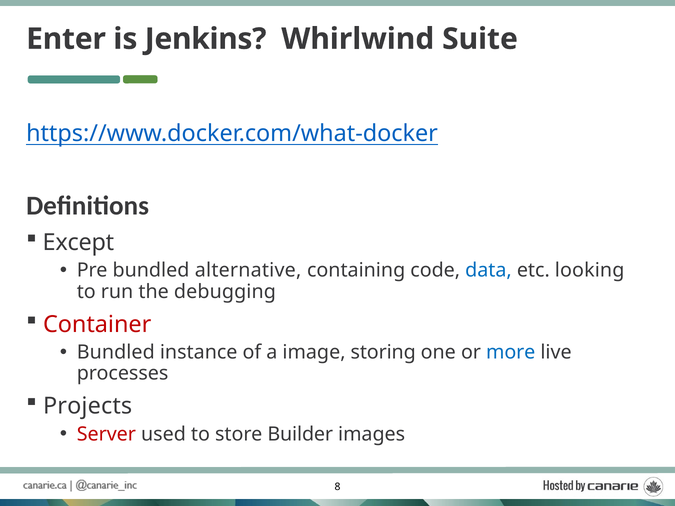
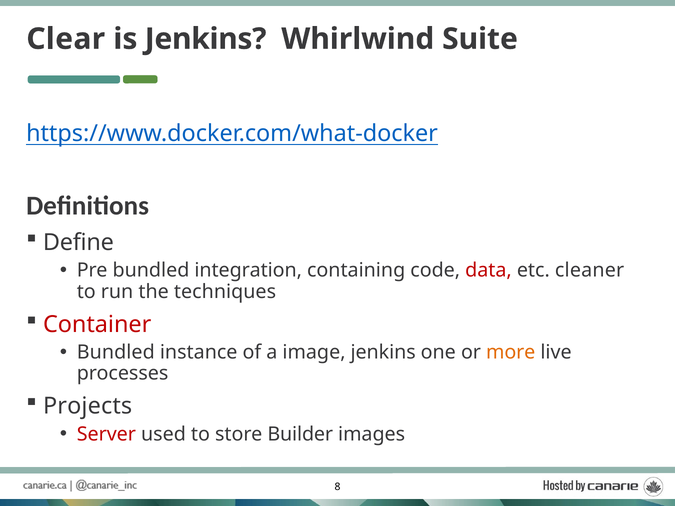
Enter: Enter -> Clear
Except: Except -> Define
alternative: alternative -> integration
data colour: blue -> red
looking: looking -> cleaner
debugging: debugging -> techniques
image storing: storing -> jenkins
more colour: blue -> orange
